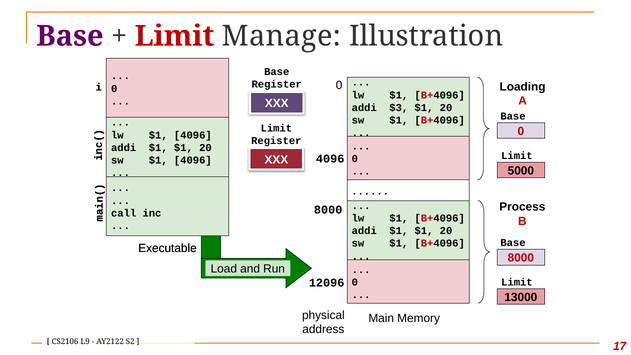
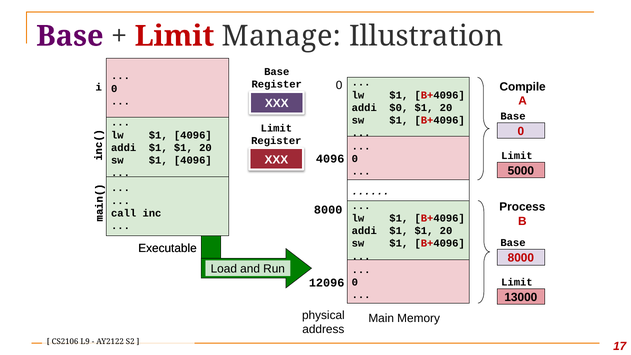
Loading: Loading -> Compile
$3: $3 -> $0
